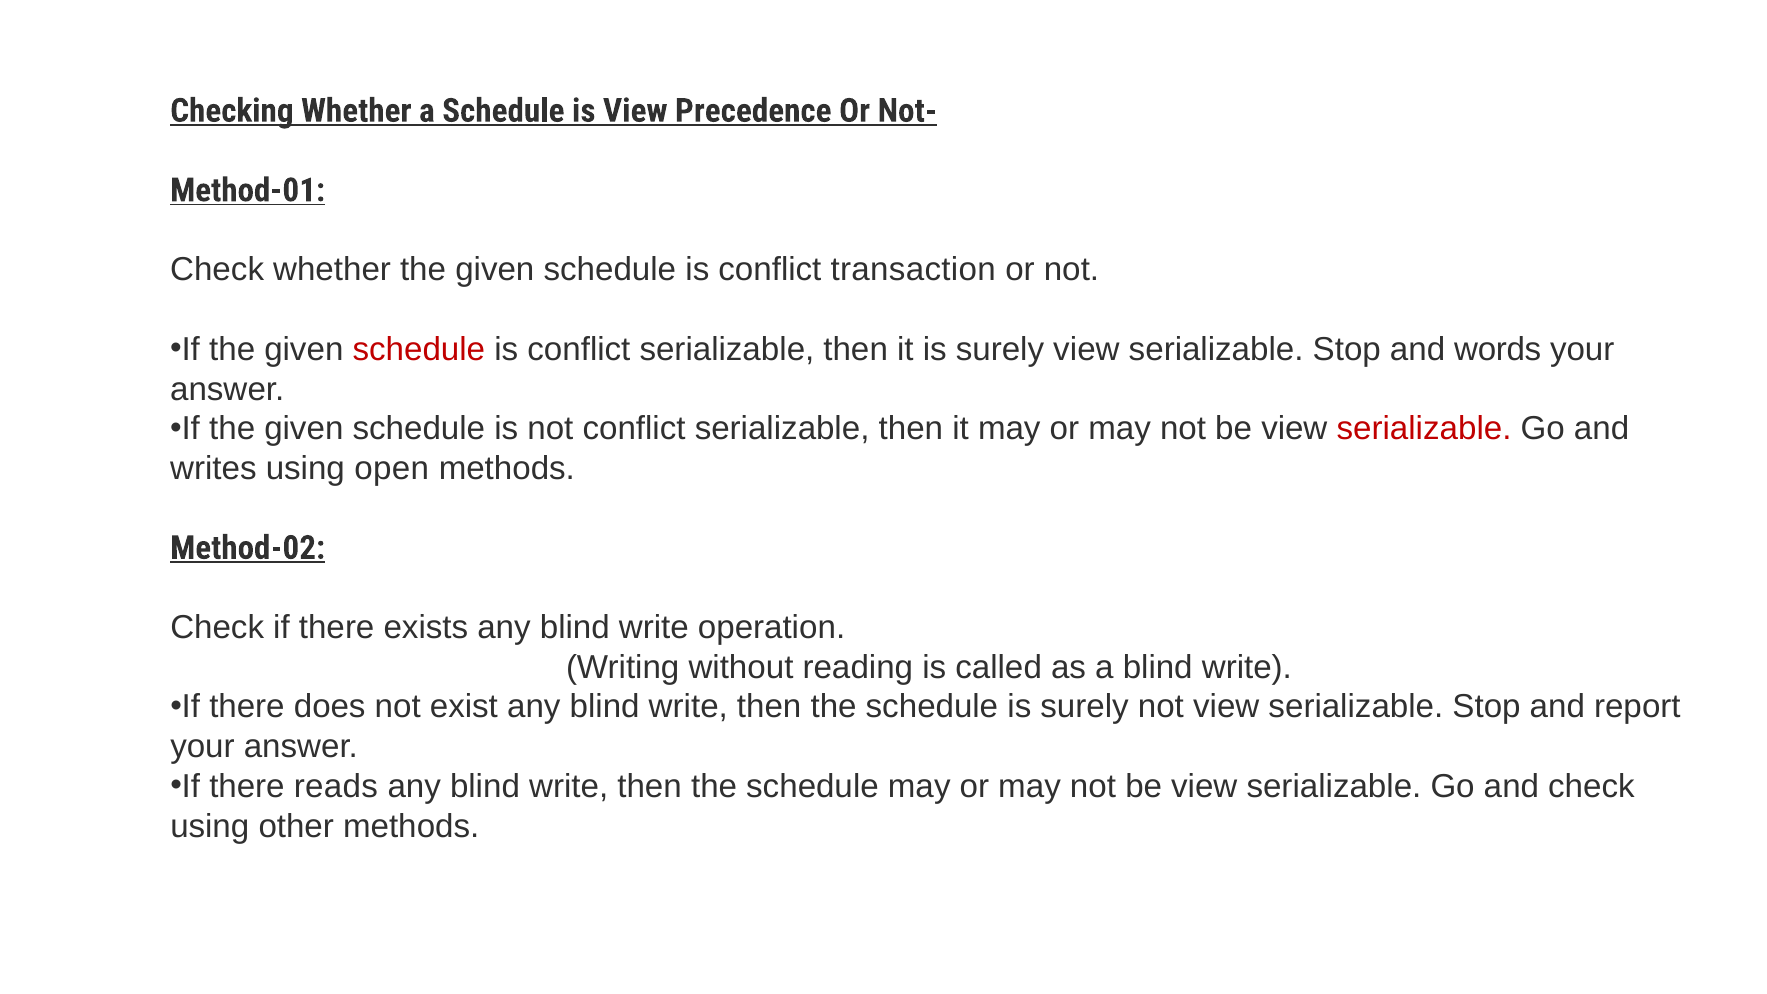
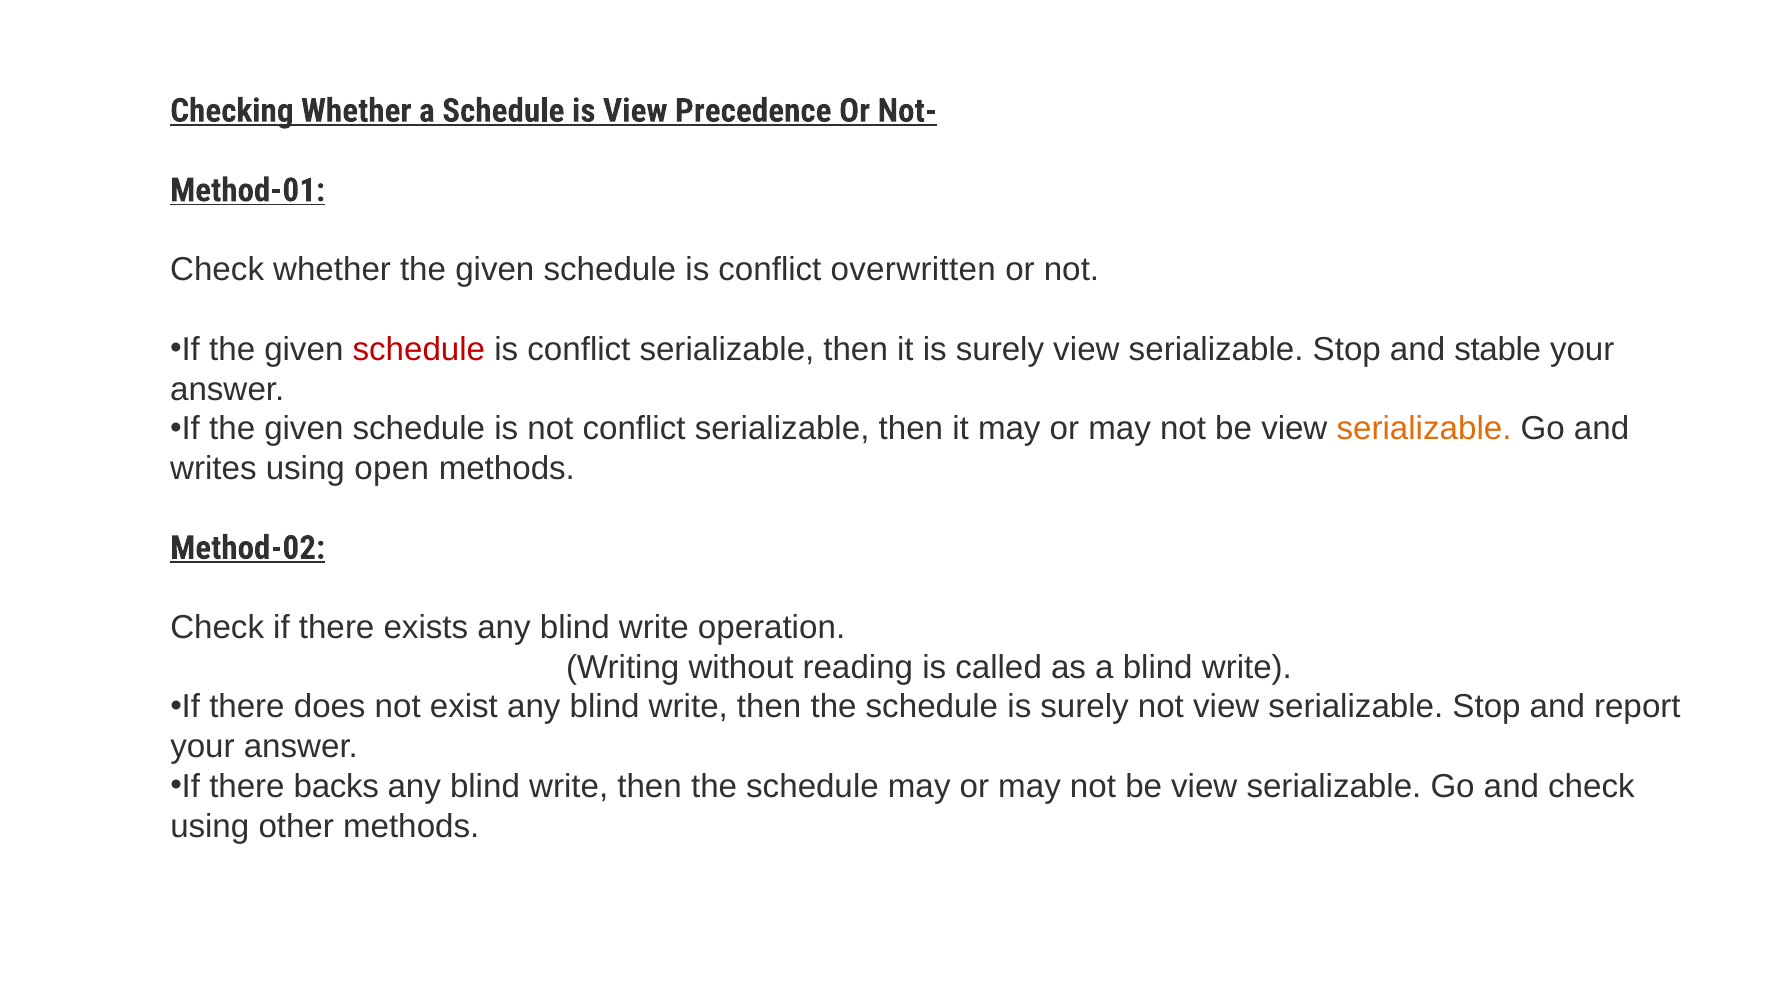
transaction: transaction -> overwritten
words: words -> stable
serializable at (1424, 429) colour: red -> orange
reads: reads -> backs
